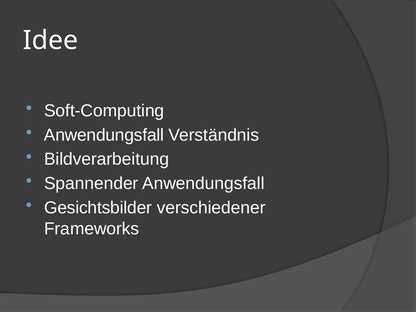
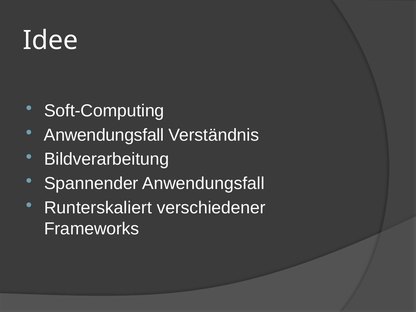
Gesichtsbilder: Gesichtsbilder -> Runterskaliert
